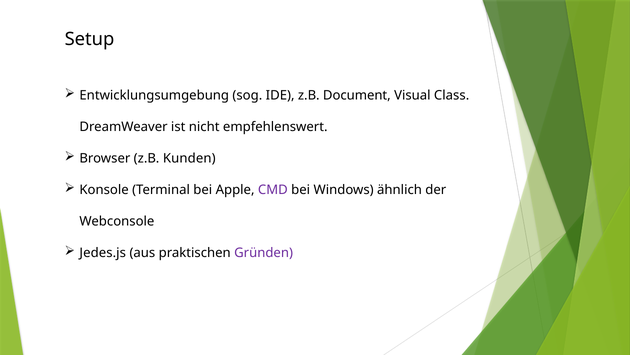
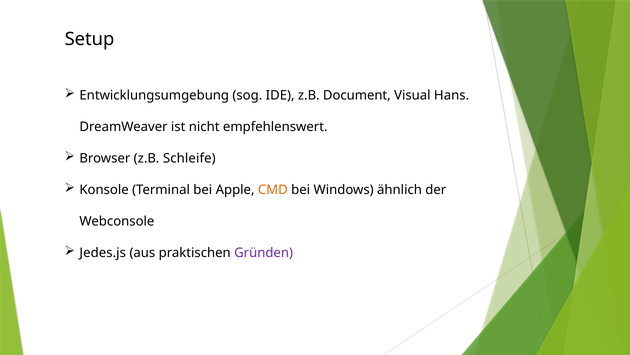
Class: Class -> Hans
Kunden: Kunden -> Schleife
CMD colour: purple -> orange
